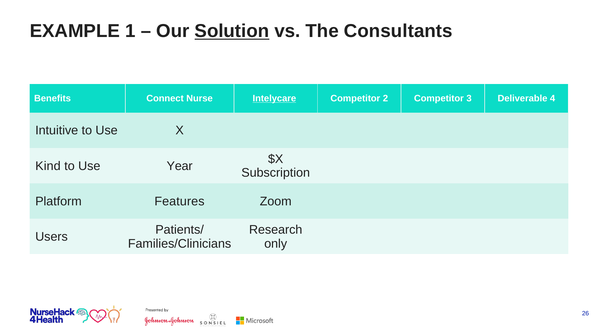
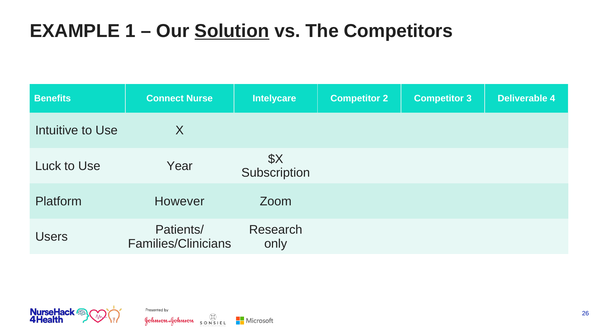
Consultants: Consultants -> Competitors
Intelycare underline: present -> none
Kind: Kind -> Luck
Features: Features -> However
